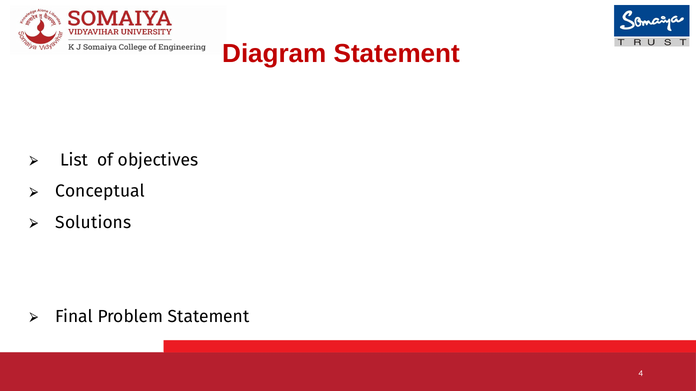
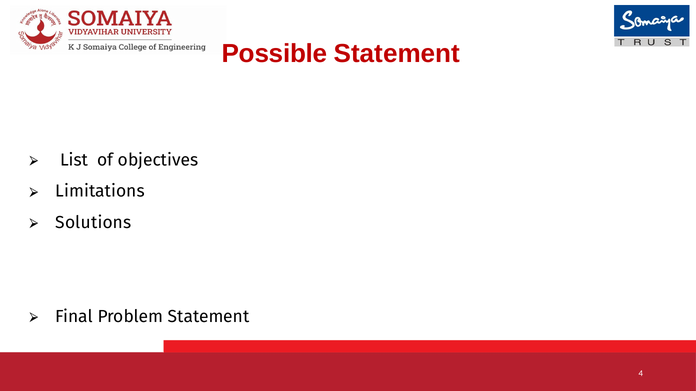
Diagram: Diagram -> Possible
Conceptual: Conceptual -> Limitations
